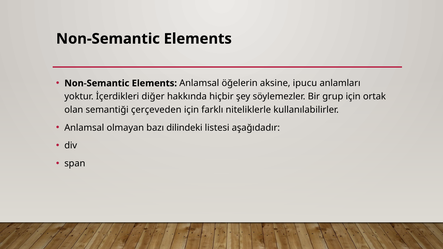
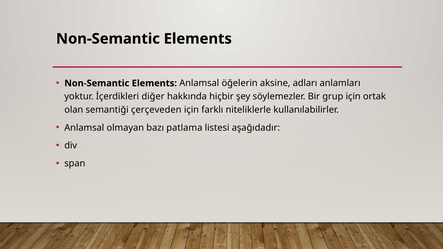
ipucu: ipucu -> adları
dilindeki: dilindeki -> patlama
